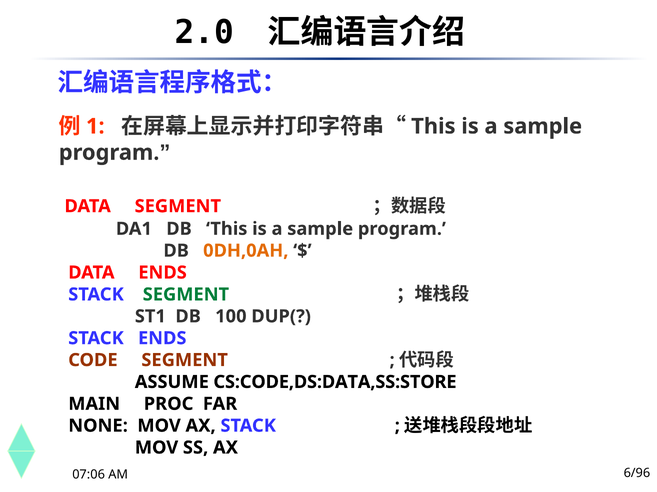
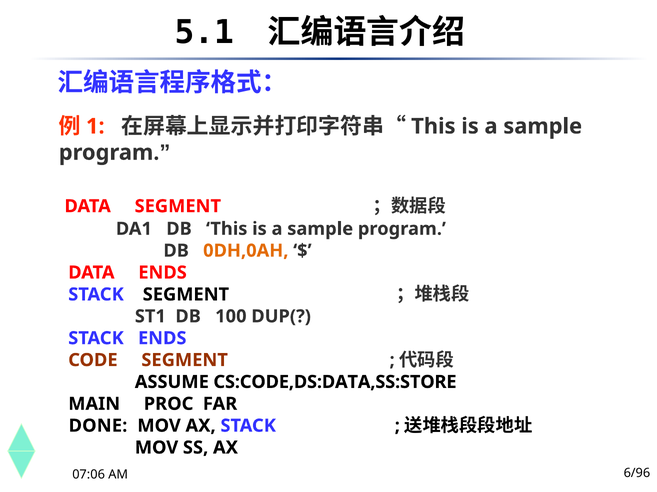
2.0: 2.0 -> 5.1
SEGMENT at (186, 295) colour: green -> black
NONE: NONE -> DONE
